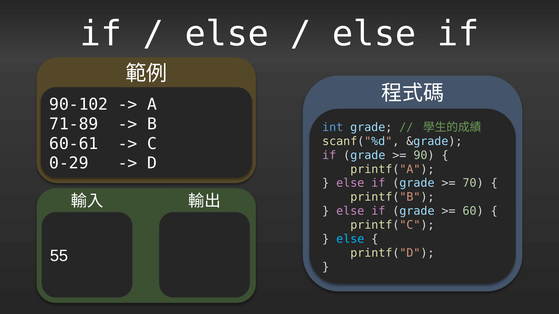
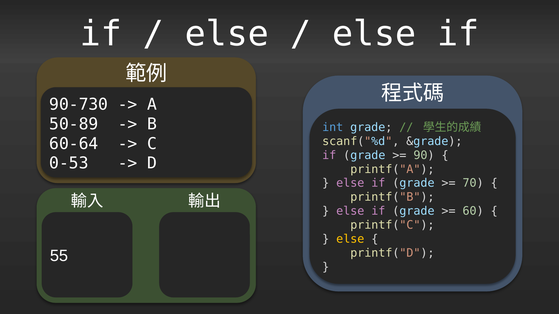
90-102: 90-102 -> 90-730
71-89: 71-89 -> 50-89
60-61: 60-61 -> 60-64
0-29: 0-29 -> 0-53
else at (350, 239) colour: light blue -> yellow
